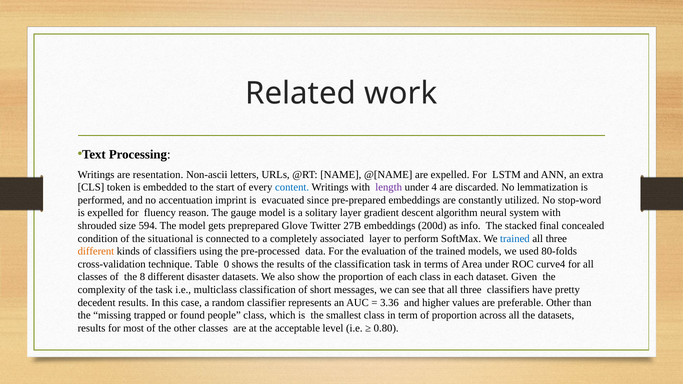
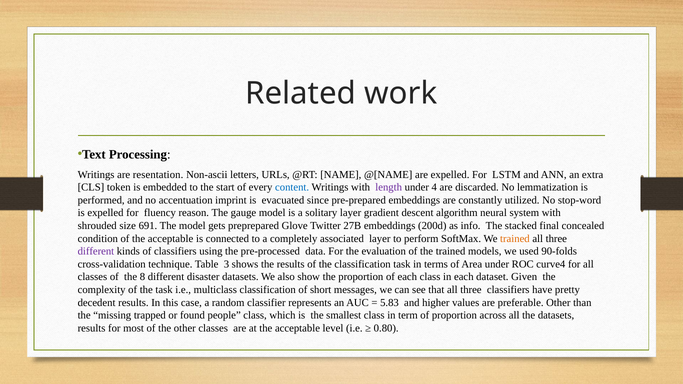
594: 594 -> 691
of the situational: situational -> acceptable
trained at (515, 239) colour: blue -> orange
different at (96, 251) colour: orange -> purple
80-folds: 80-folds -> 90-folds
0: 0 -> 3
3.36: 3.36 -> 5.83
